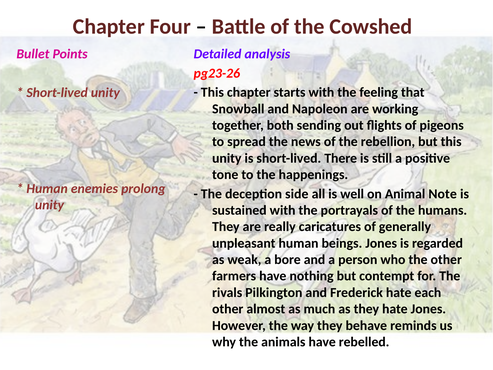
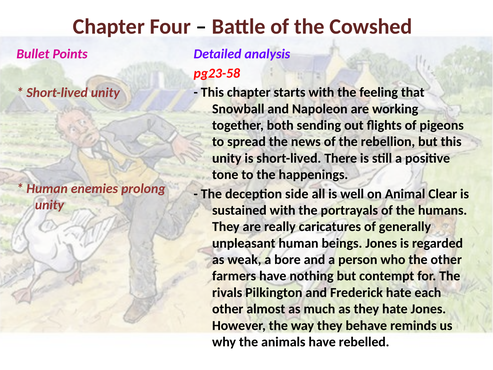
pg23-26: pg23-26 -> pg23-58
Note: Note -> Clear
